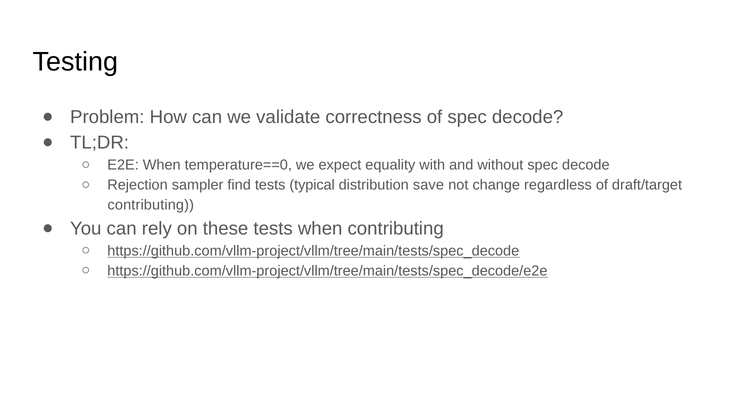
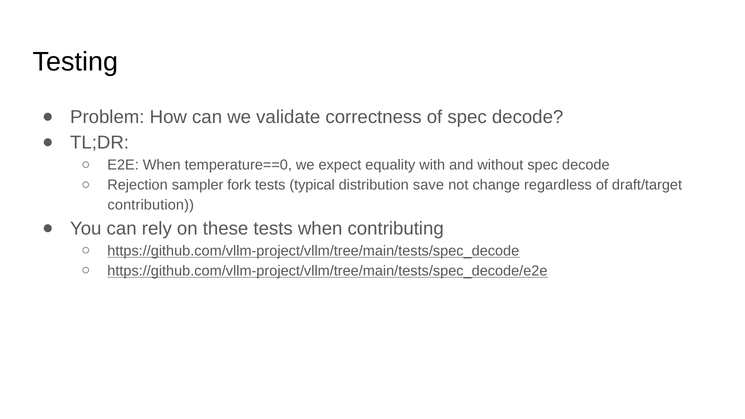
find: find -> fork
contributing at (151, 205): contributing -> contribution
